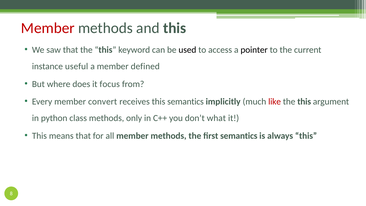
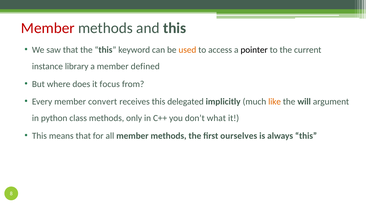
used colour: black -> orange
useful: useful -> library
this semantics: semantics -> delegated
like colour: red -> orange
this at (304, 102): this -> will
first semantics: semantics -> ourselves
